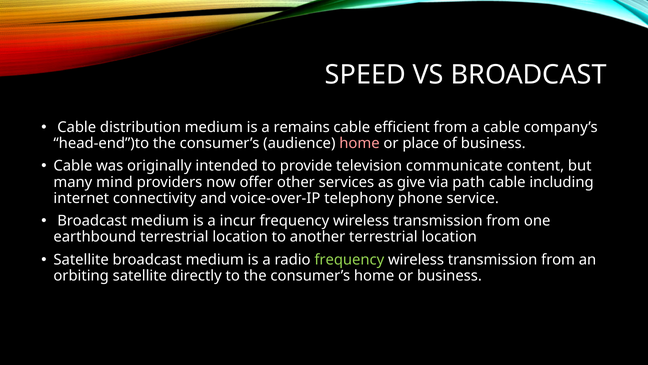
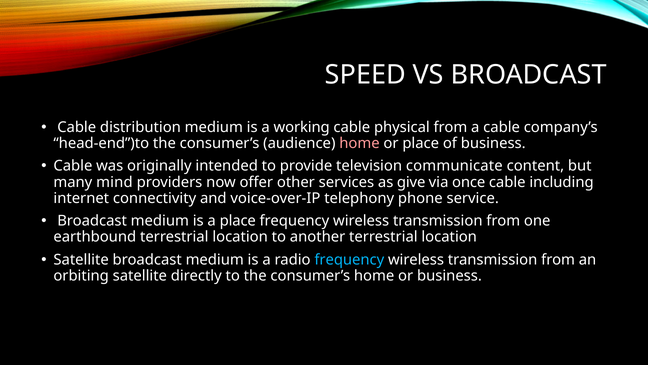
remains: remains -> working
efficient: efficient -> physical
path: path -> once
a incur: incur -> place
frequency at (349, 259) colour: light green -> light blue
